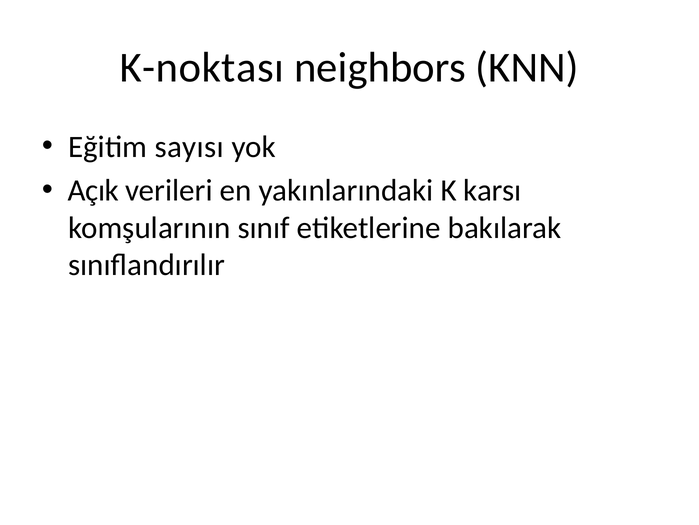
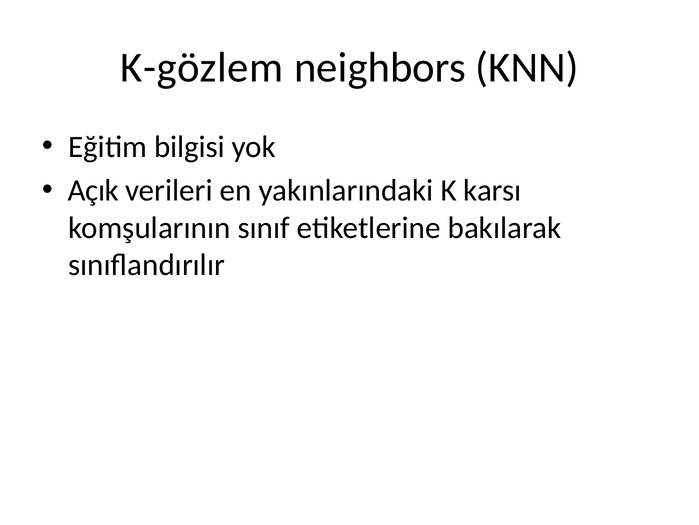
K-noktası: K-noktası -> K-gözlem
sayısı: sayısı -> bilgisi
